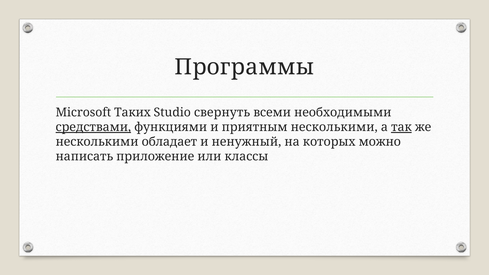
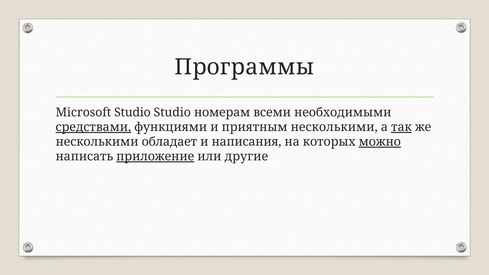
Microsoft Таких: Таких -> Studio
свернуть: свернуть -> номерам
ненужный: ненужный -> написания
можно underline: none -> present
приложение underline: none -> present
классы: классы -> другие
